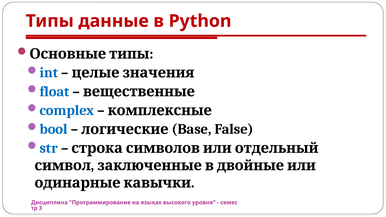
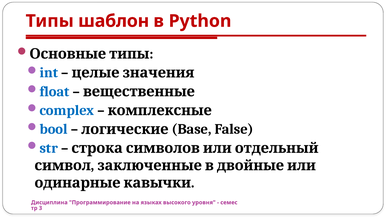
данные: данные -> шаблон
